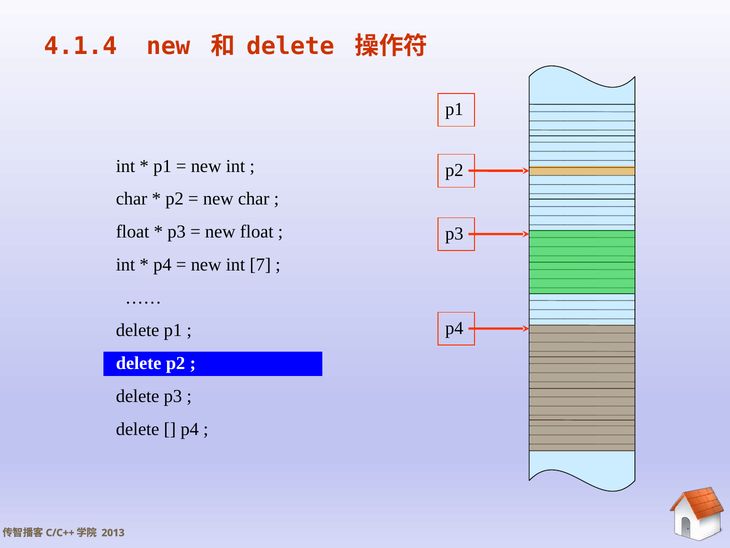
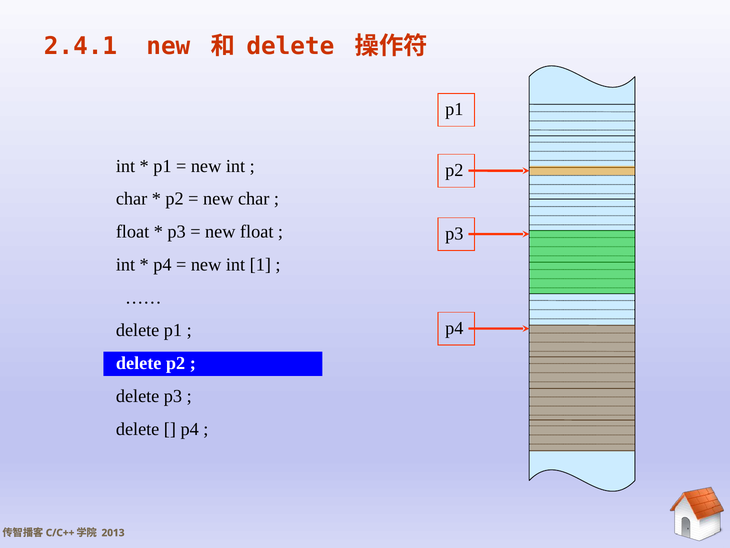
4.1.4: 4.1.4 -> 2.4.1
7: 7 -> 1
